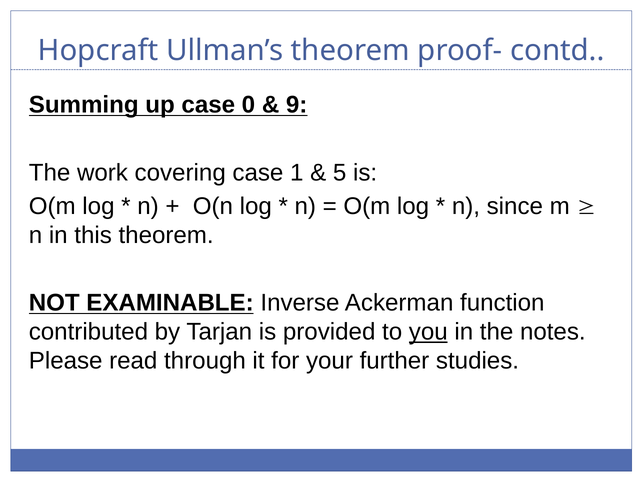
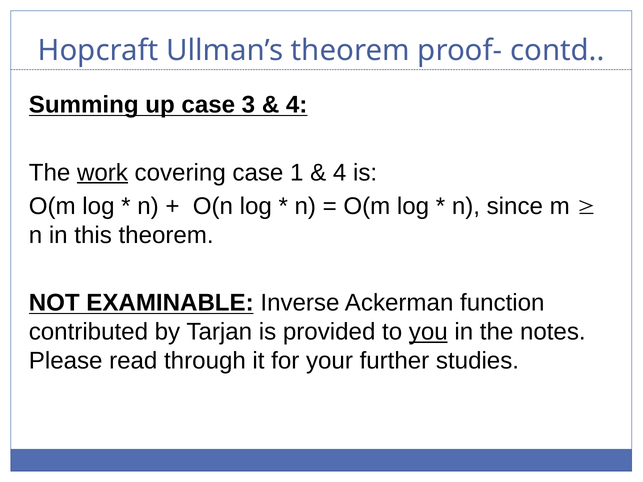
0: 0 -> 3
9 at (297, 105): 9 -> 4
work underline: none -> present
5 at (340, 173): 5 -> 4
